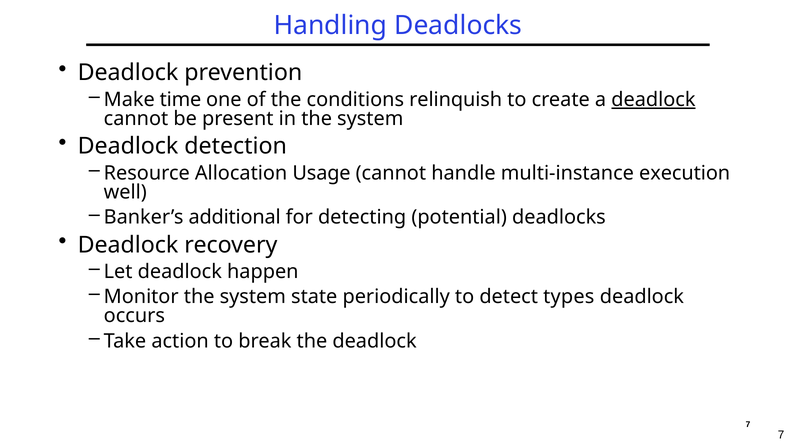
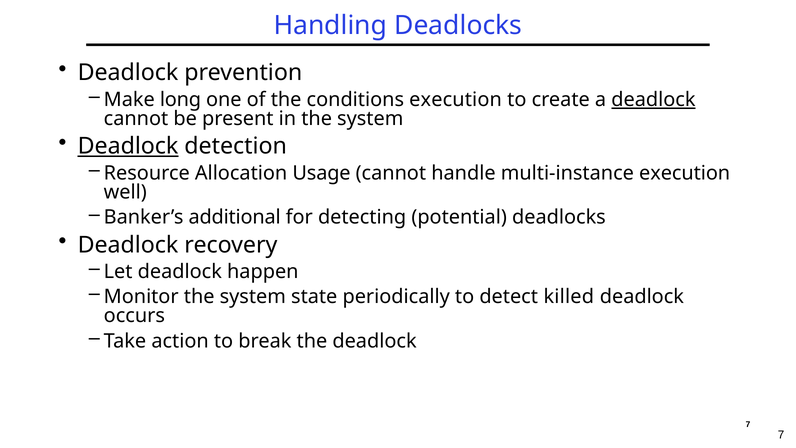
time: time -> long
conditions relinquish: relinquish -> execution
Deadlock at (128, 146) underline: none -> present
types: types -> killed
